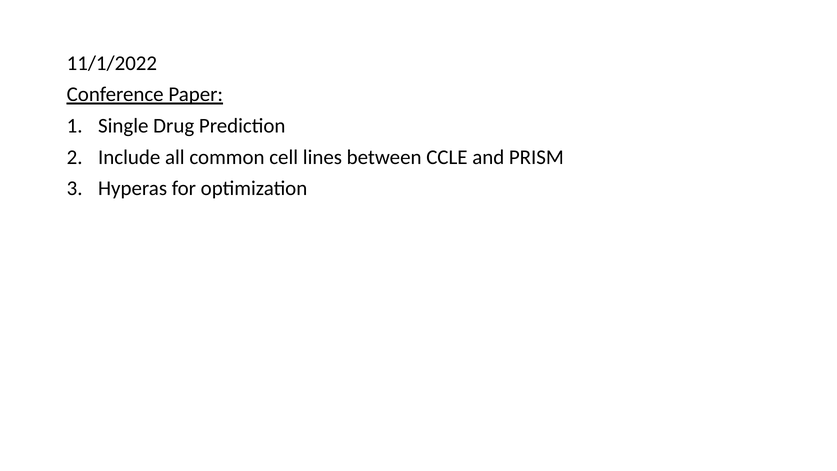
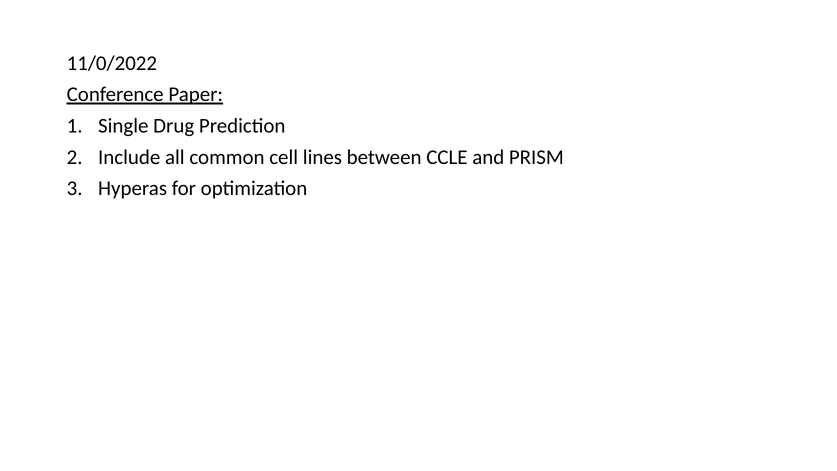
11/1/2022: 11/1/2022 -> 11/0/2022
